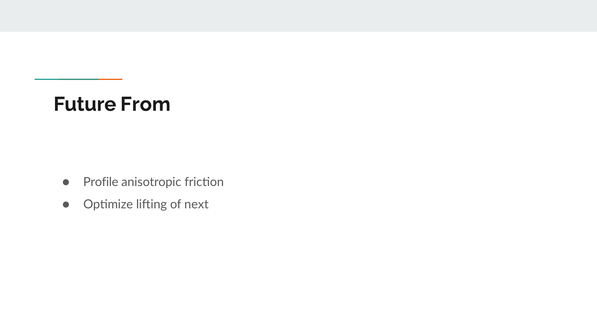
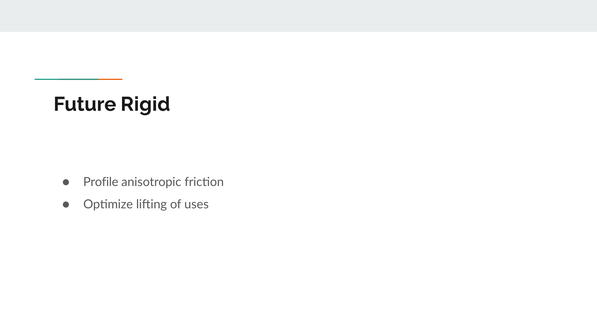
From: From -> Rigid
next: next -> uses
